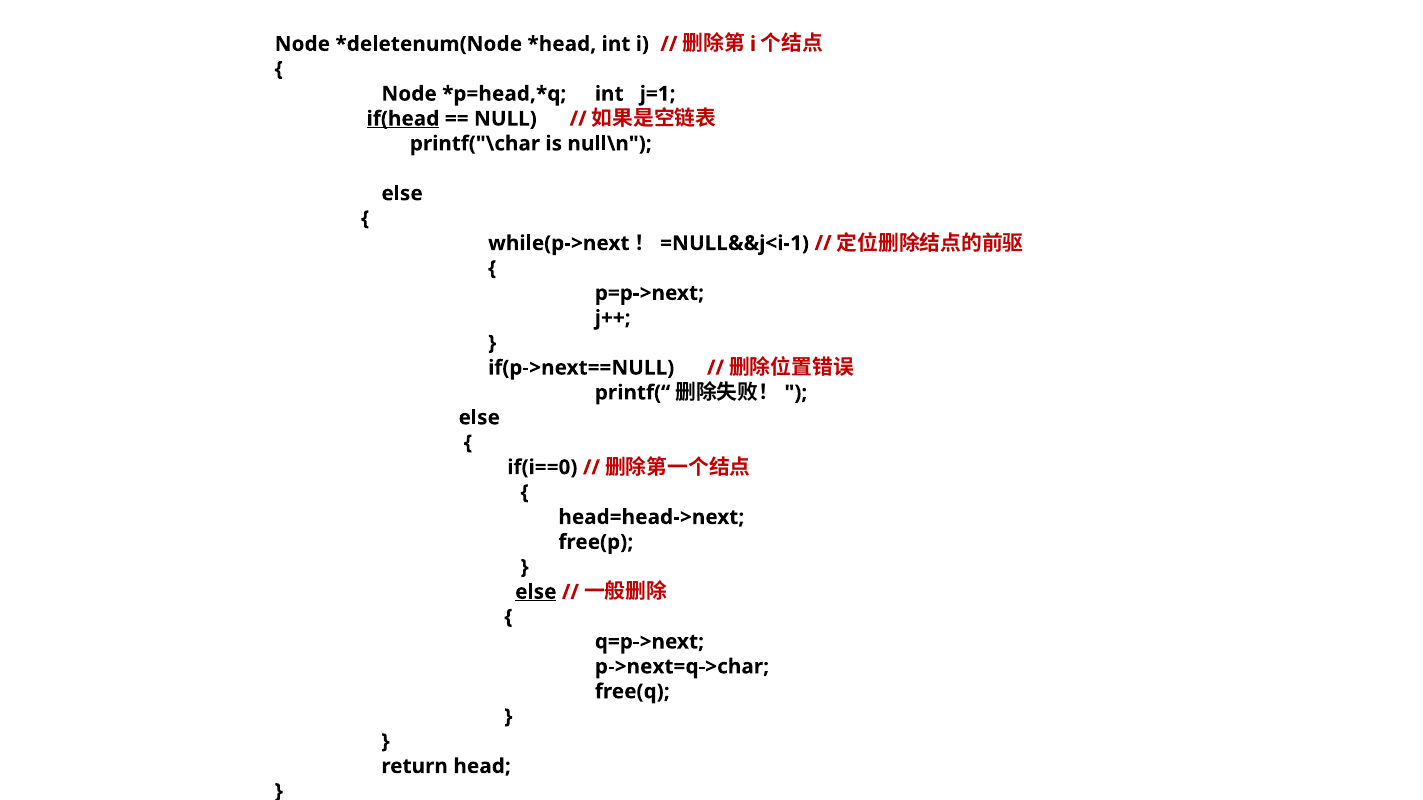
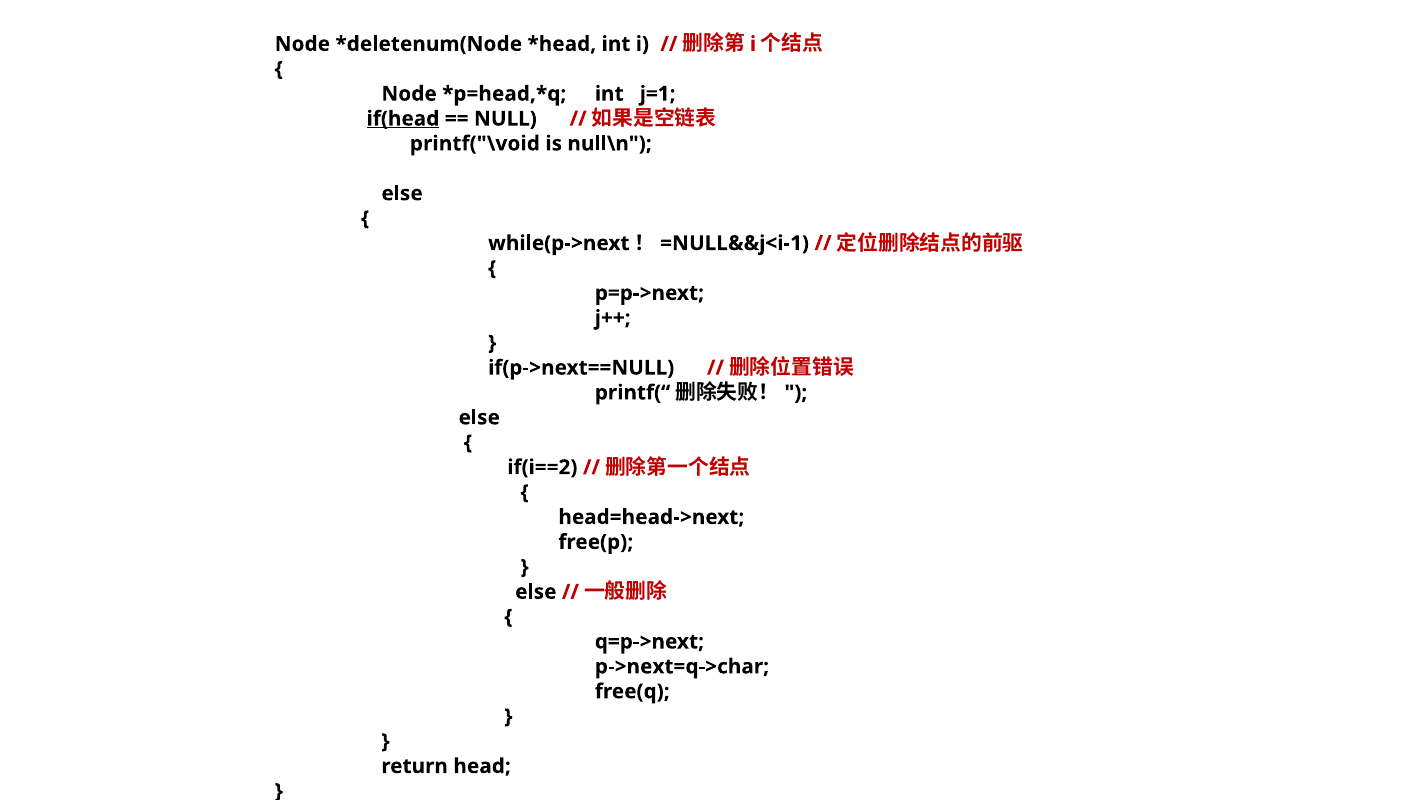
printf("\char: printf("\char -> printf("\void
if(i==0: if(i==0 -> if(i==2
else at (536, 592) underline: present -> none
